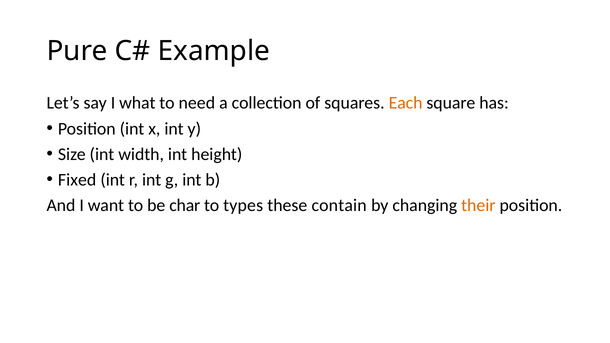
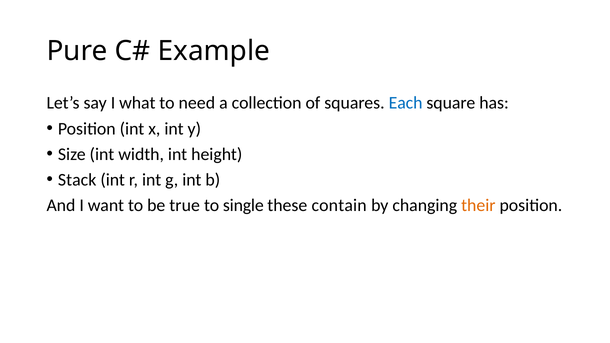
Each colour: orange -> blue
Fixed: Fixed -> Stack
char: char -> true
types: types -> single
